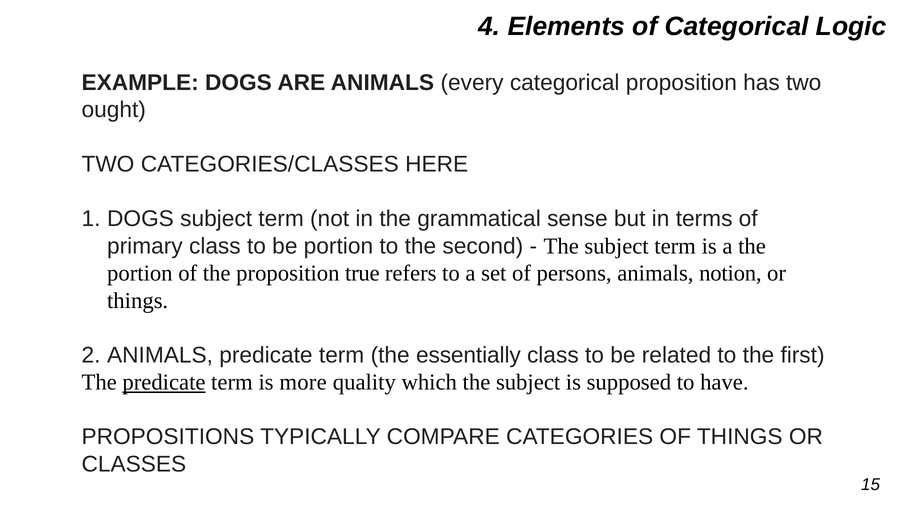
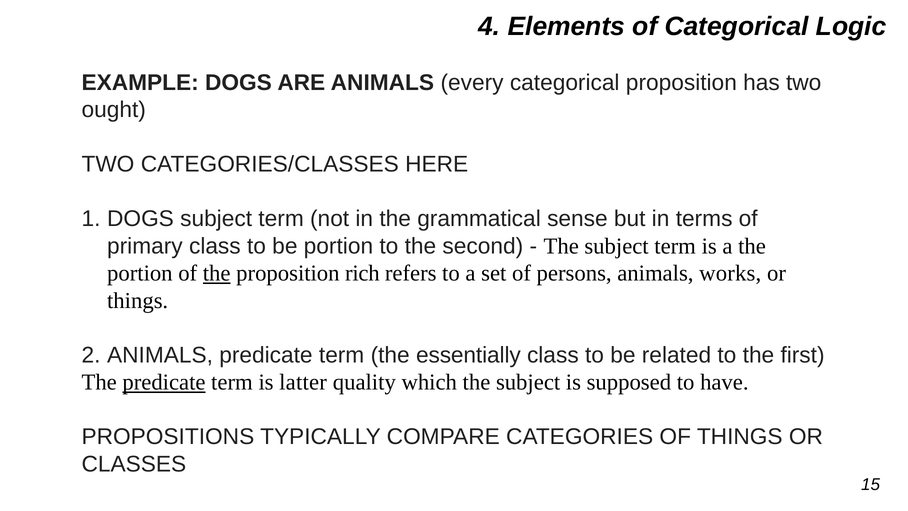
the at (217, 273) underline: none -> present
true: true -> rich
notion: notion -> works
more: more -> latter
